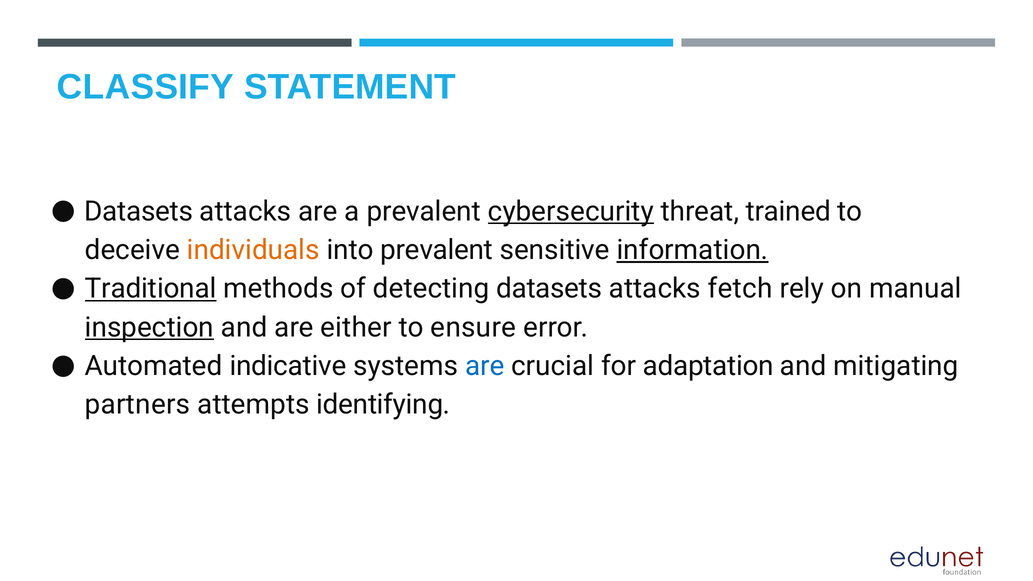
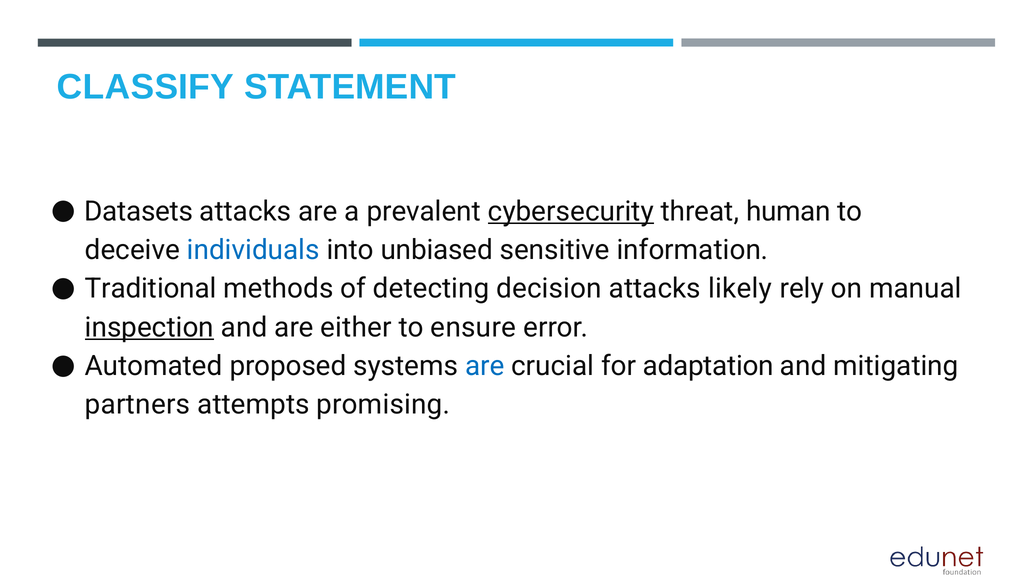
trained: trained -> human
individuals colour: orange -> blue
into prevalent: prevalent -> unbiased
information underline: present -> none
Traditional underline: present -> none
detecting datasets: datasets -> decision
fetch: fetch -> likely
indicative: indicative -> proposed
identifying: identifying -> promising
